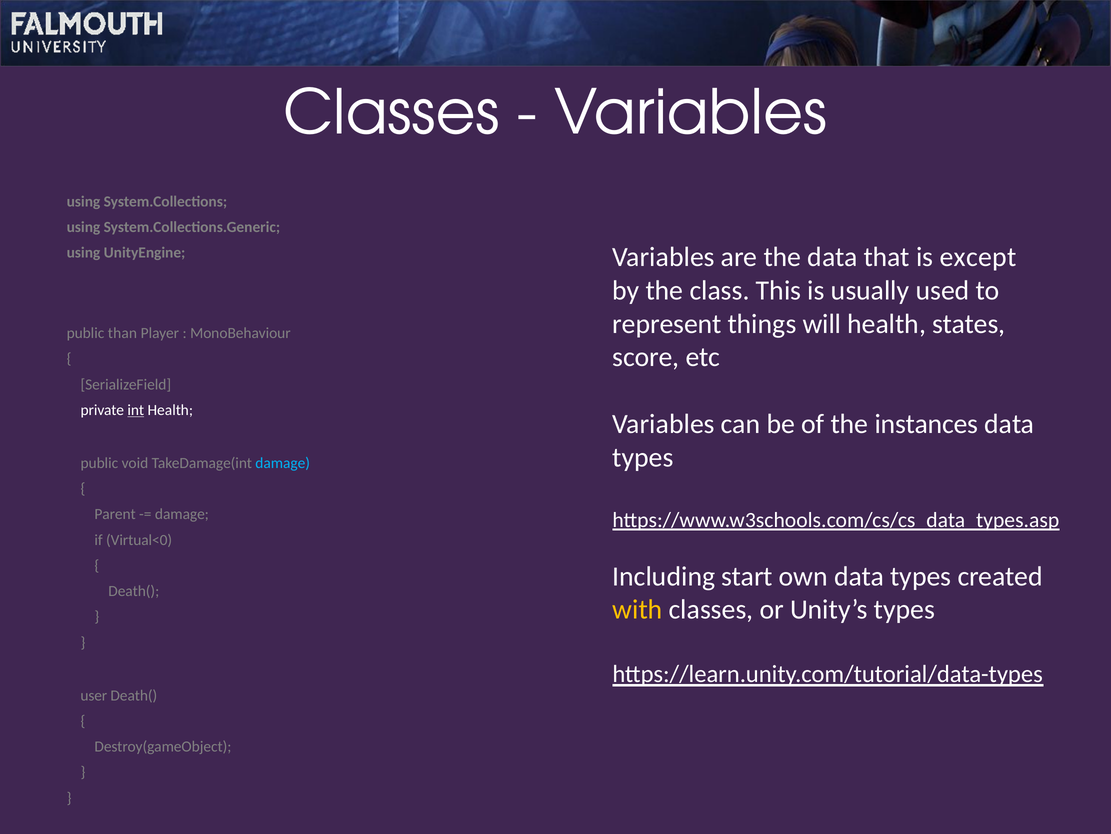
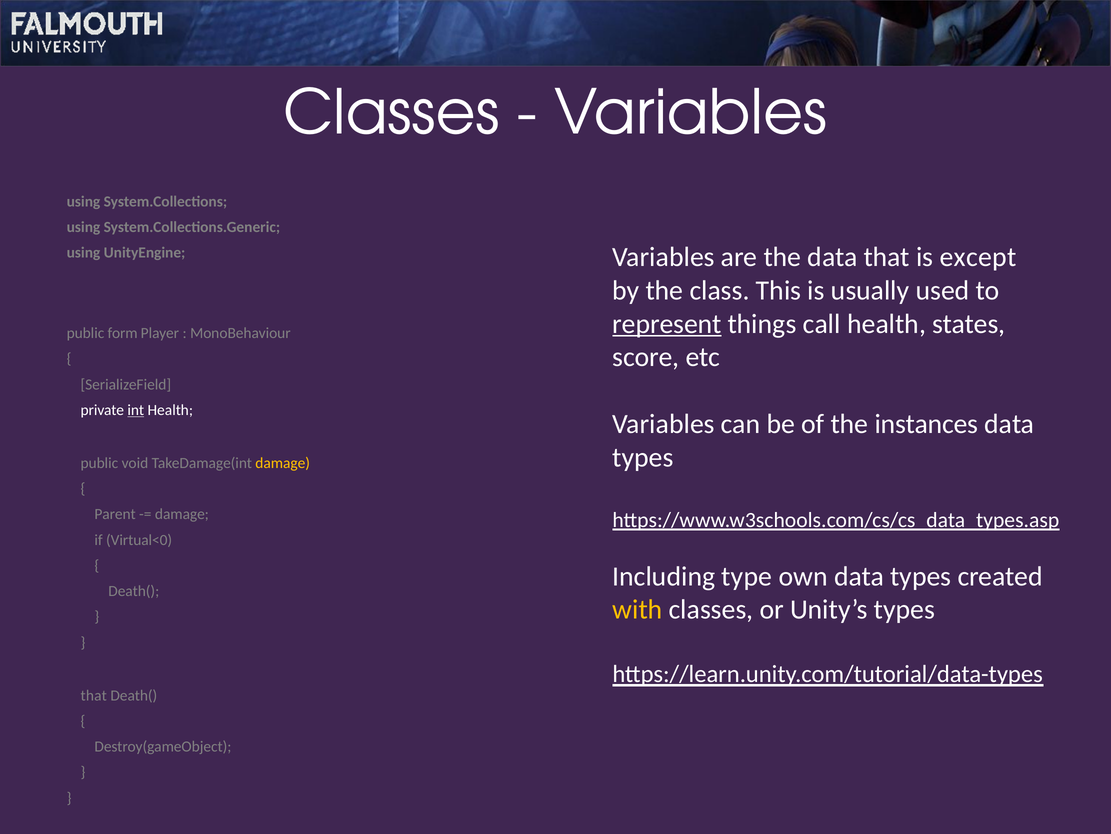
represent underline: none -> present
will: will -> call
than: than -> form
damage at (283, 463) colour: light blue -> yellow
start: start -> type
user at (94, 695): user -> that
